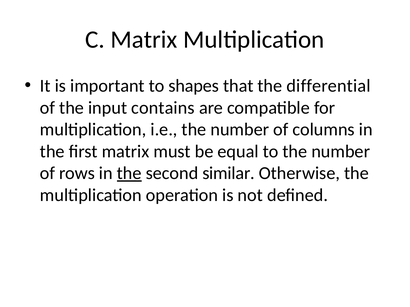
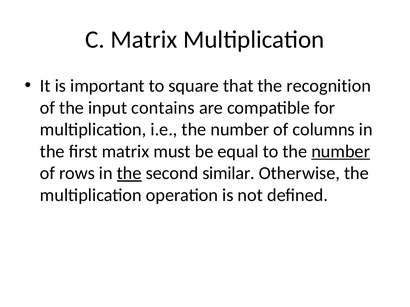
shapes: shapes -> square
differential: differential -> recognition
number at (341, 152) underline: none -> present
